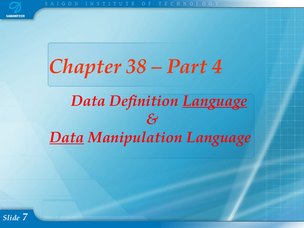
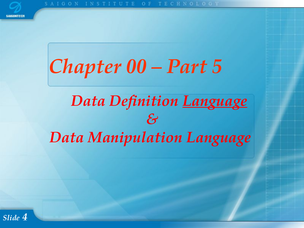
38: 38 -> 00
4: 4 -> 5
Data at (67, 137) underline: present -> none
7: 7 -> 4
